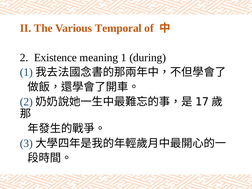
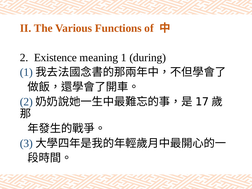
Temporal: Temporal -> Functions
